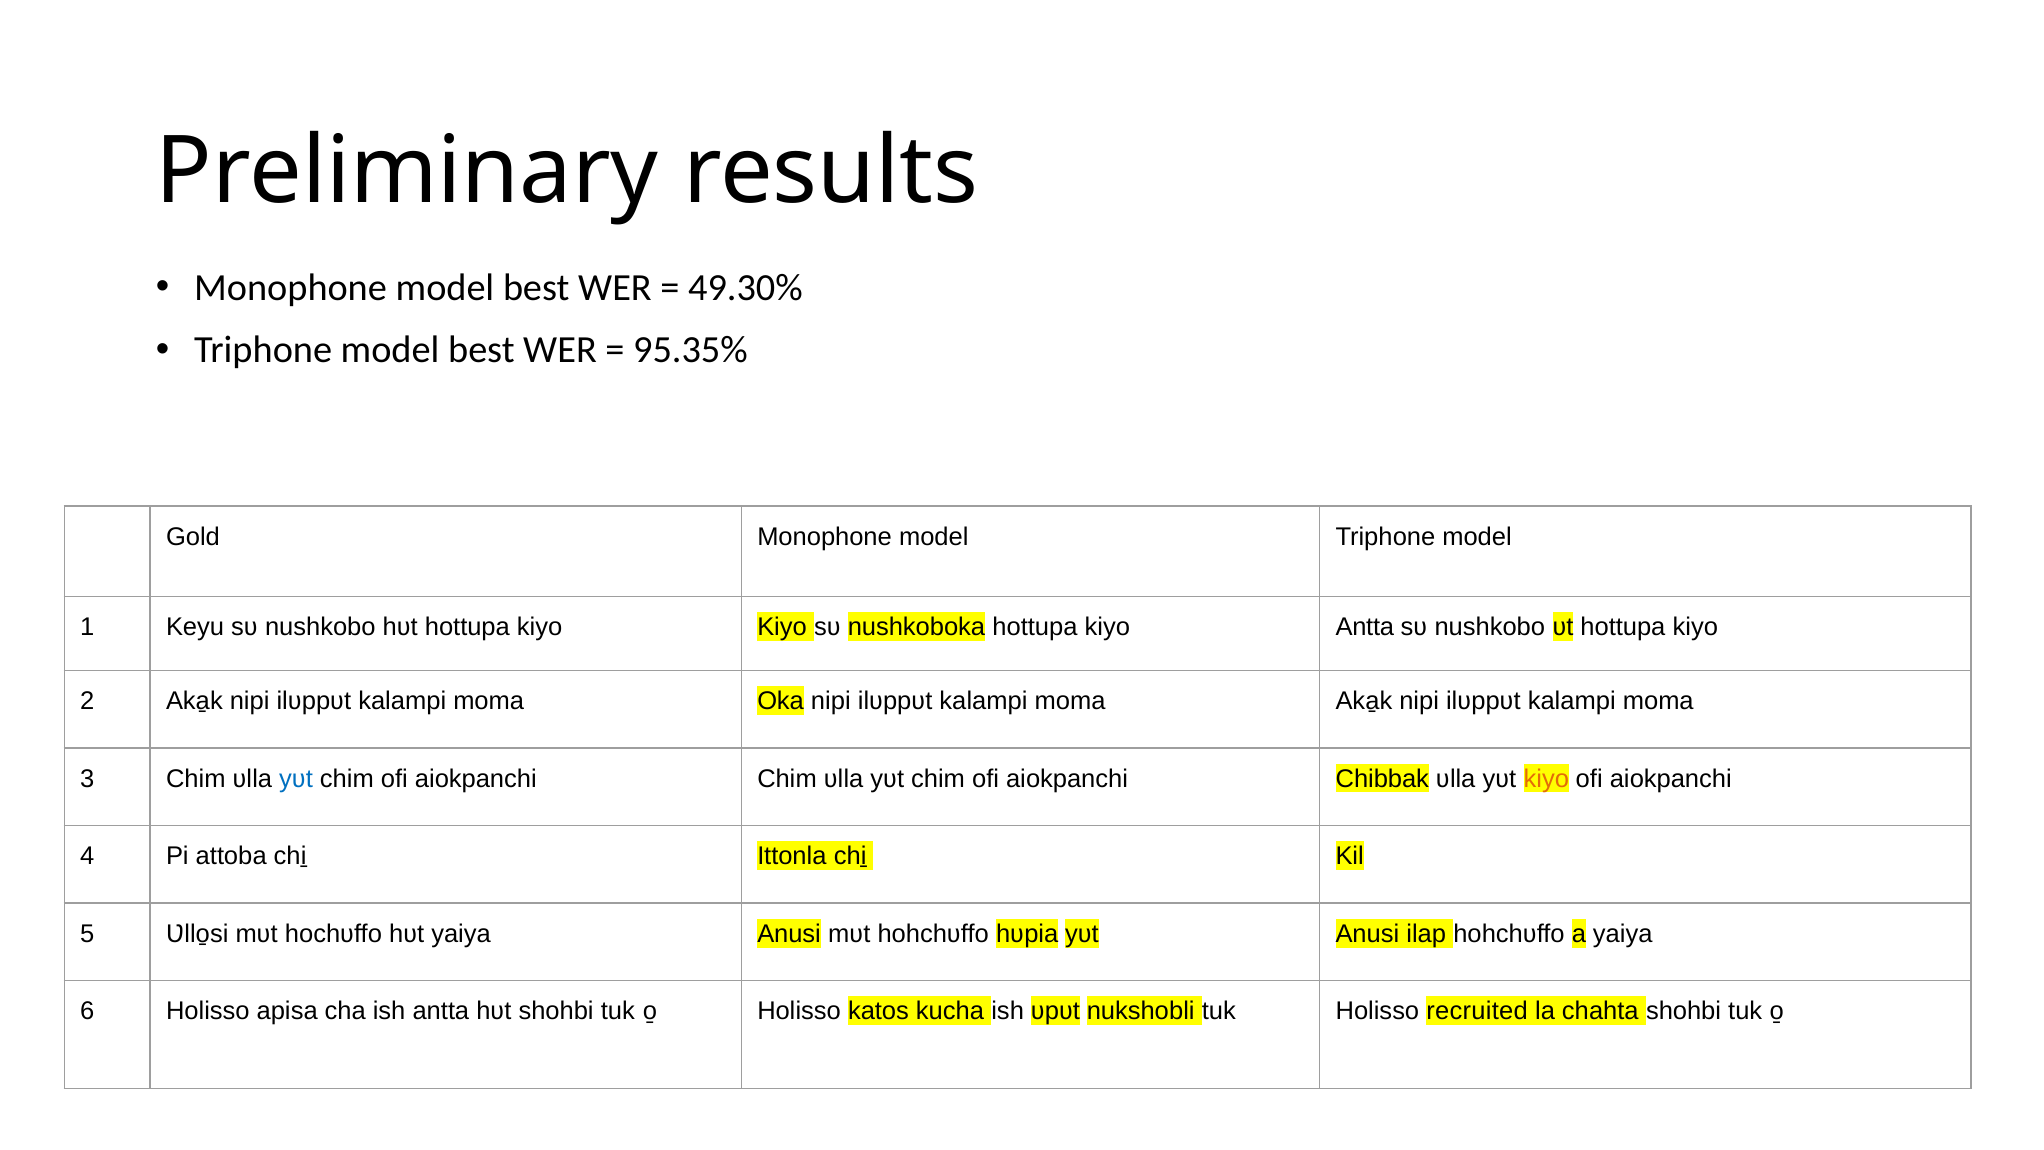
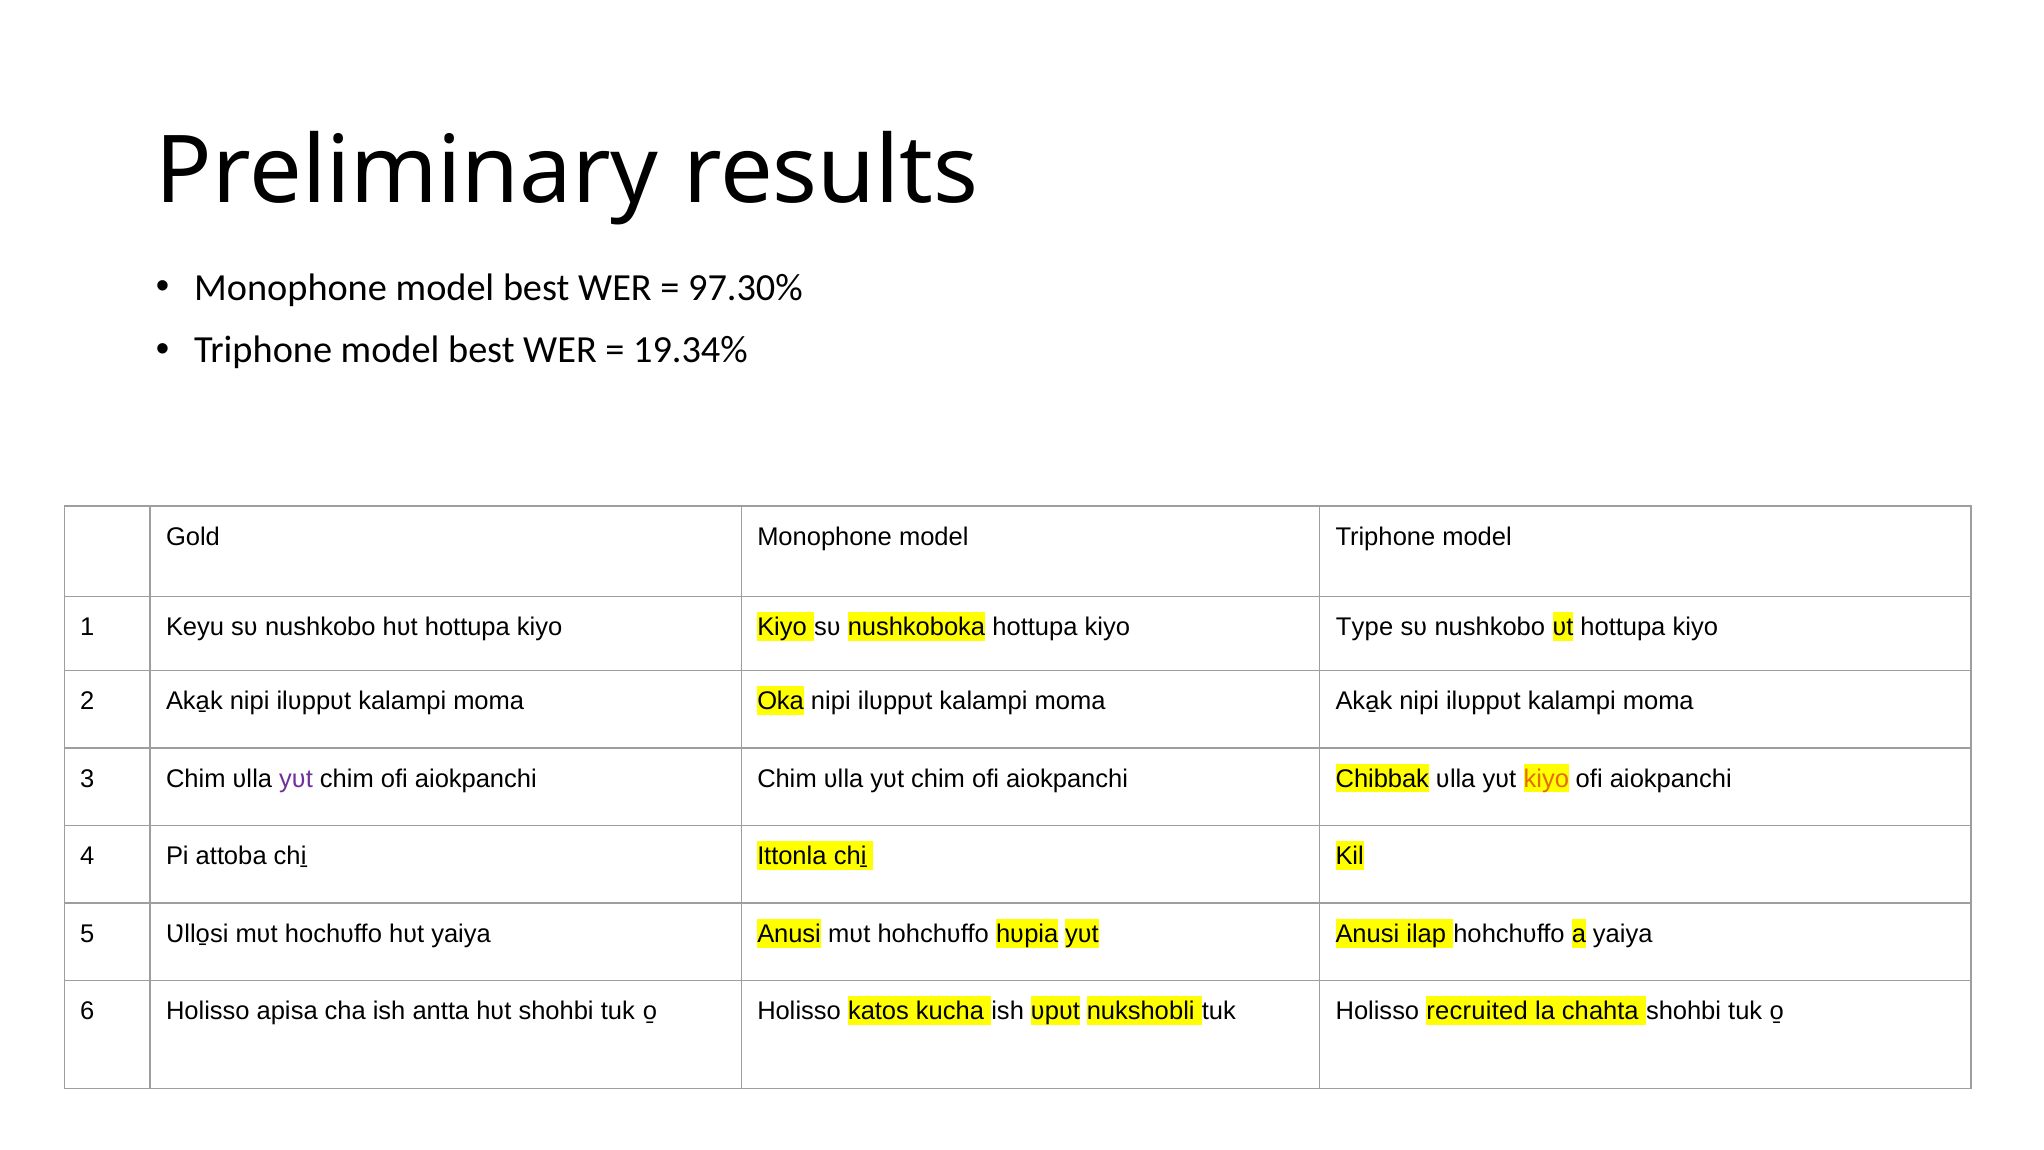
49.30%: 49.30% -> 97.30%
95.35%: 95.35% -> 19.34%
kiyo Antta: Antta -> Type
yʋt at (296, 778) colour: blue -> purple
